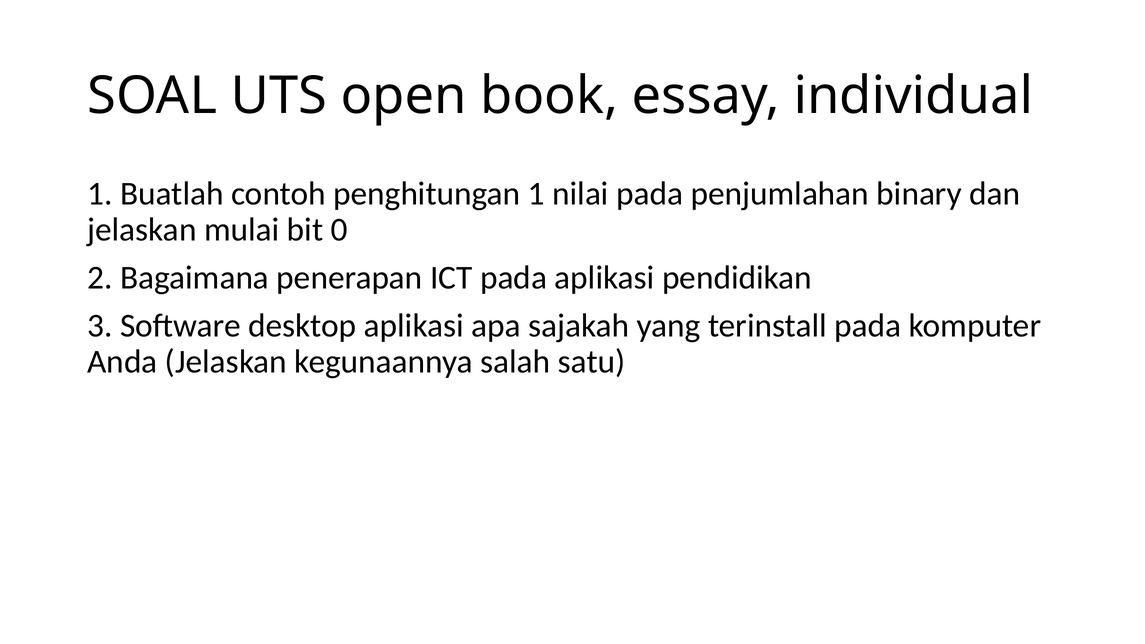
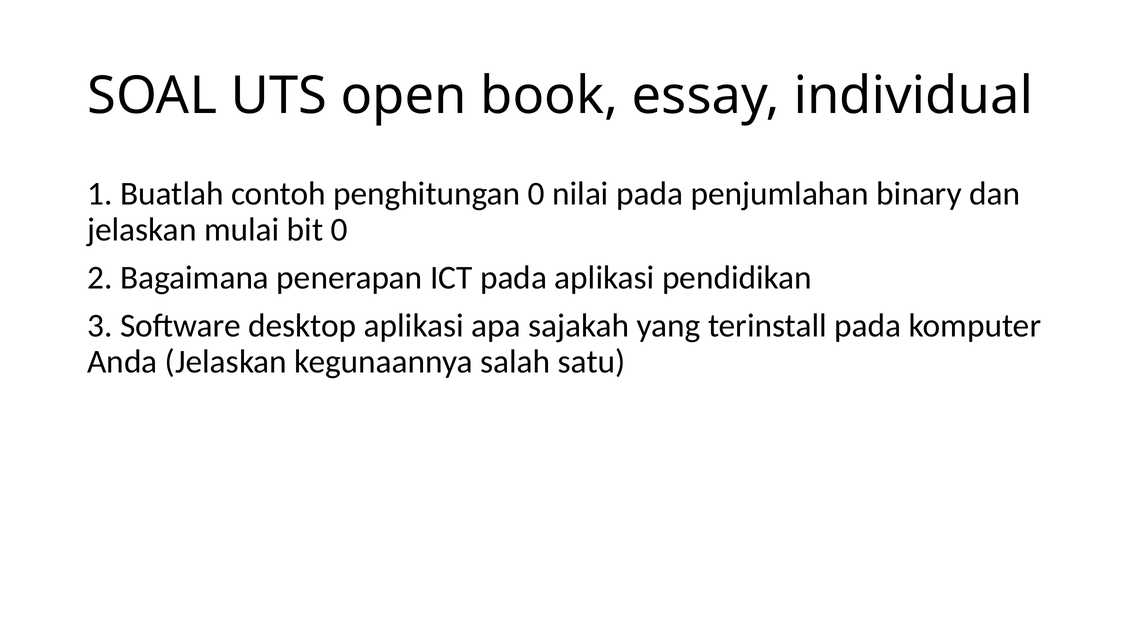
penghitungan 1: 1 -> 0
